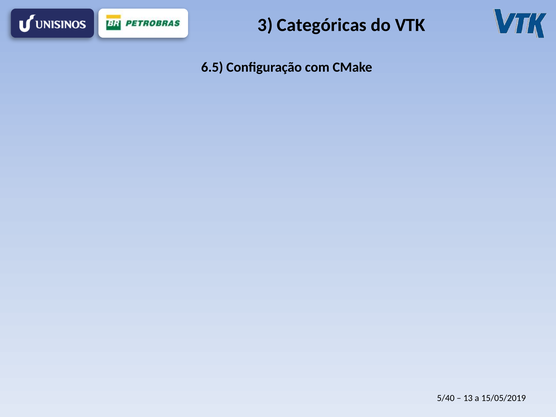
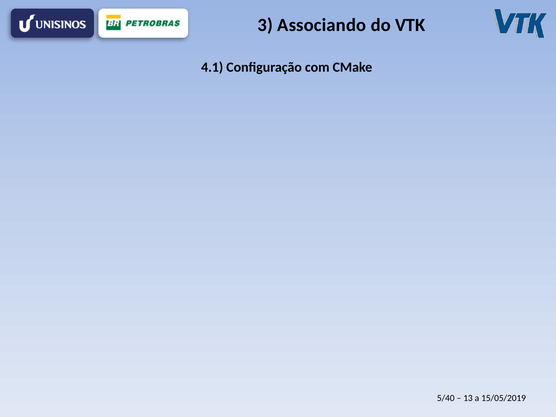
Categóricas: Categóricas -> Associando
6.5: 6.5 -> 4.1
